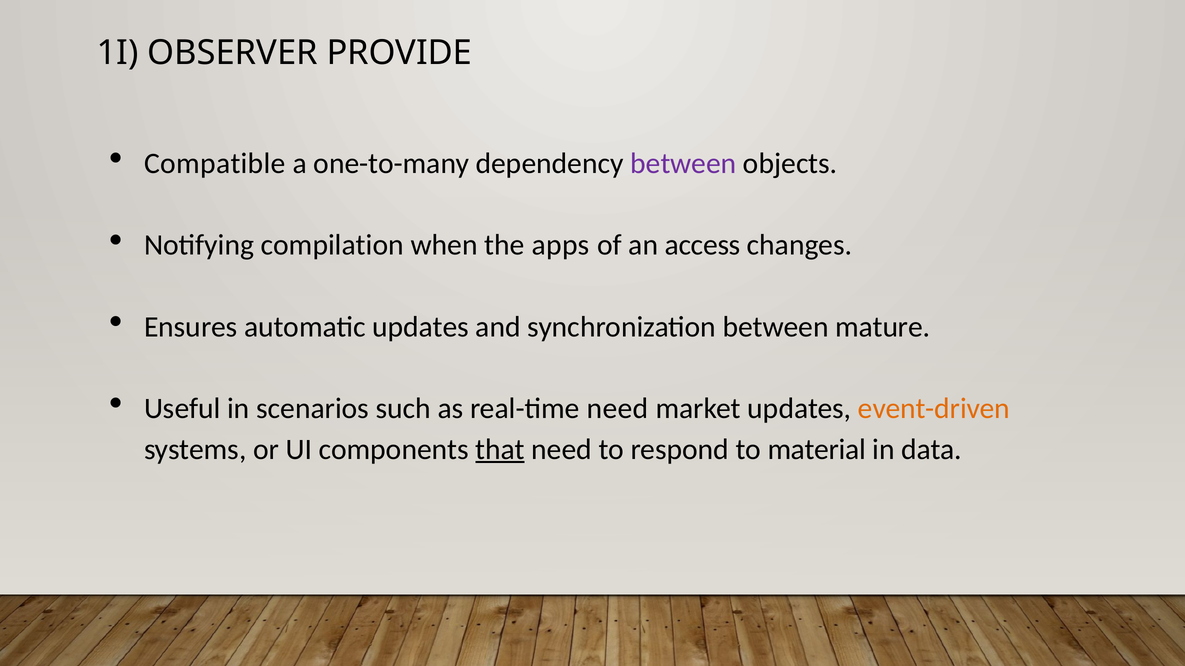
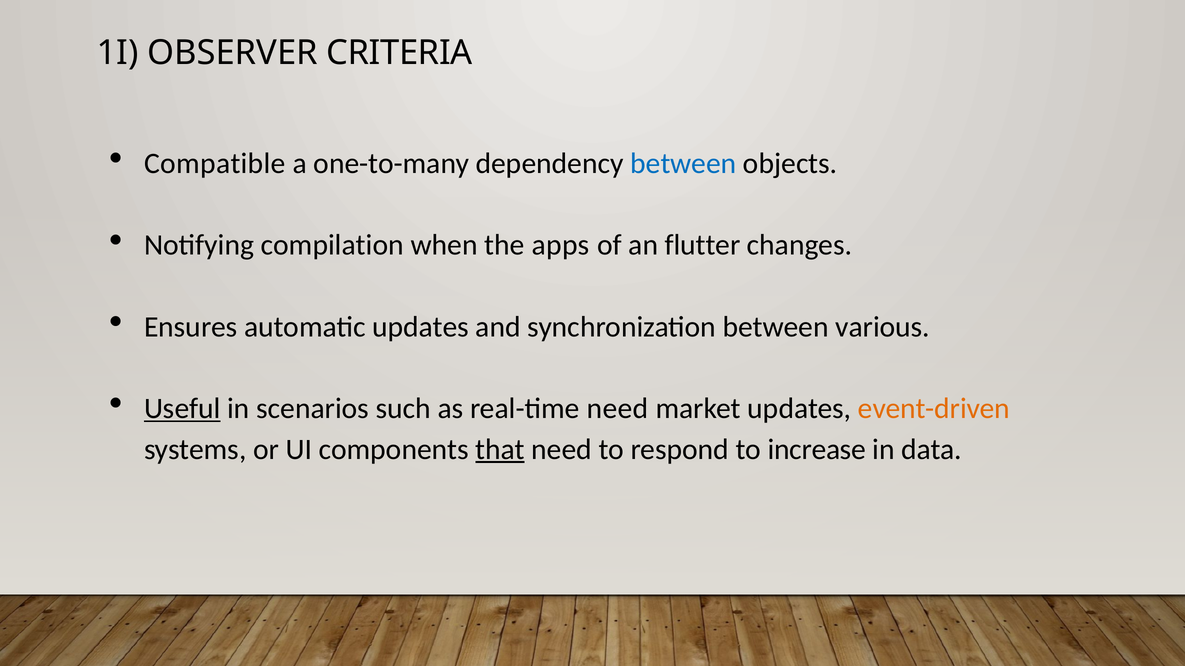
PROVIDE: PROVIDE -> CRITERIA
between at (683, 164) colour: purple -> blue
access: access -> flutter
mature: mature -> various
Useful underline: none -> present
material: material -> increase
